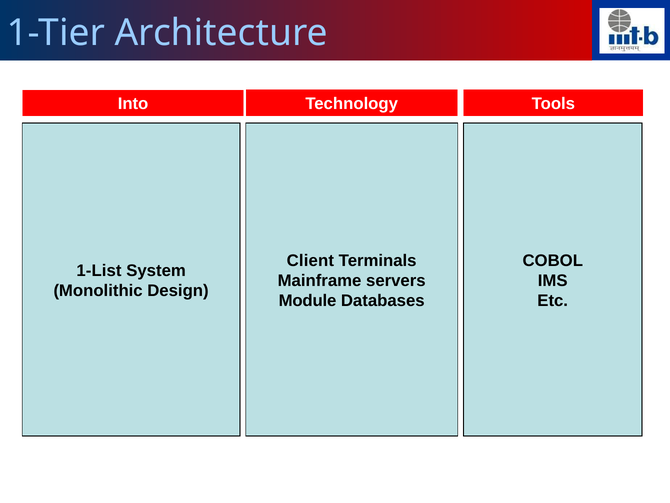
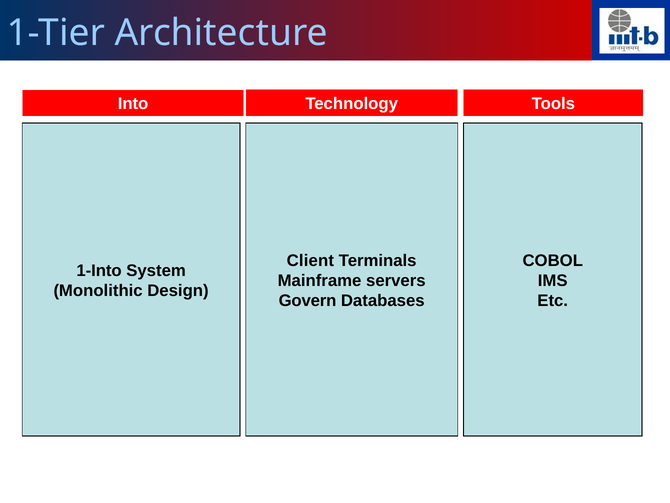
1-List: 1-List -> 1-Into
Module: Module -> Govern
